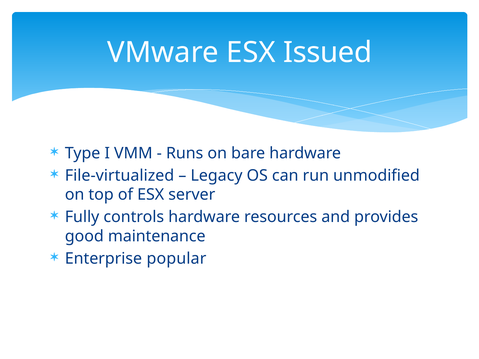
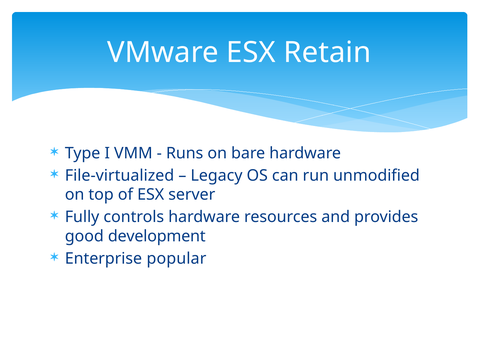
Issued: Issued -> Retain
maintenance: maintenance -> development
